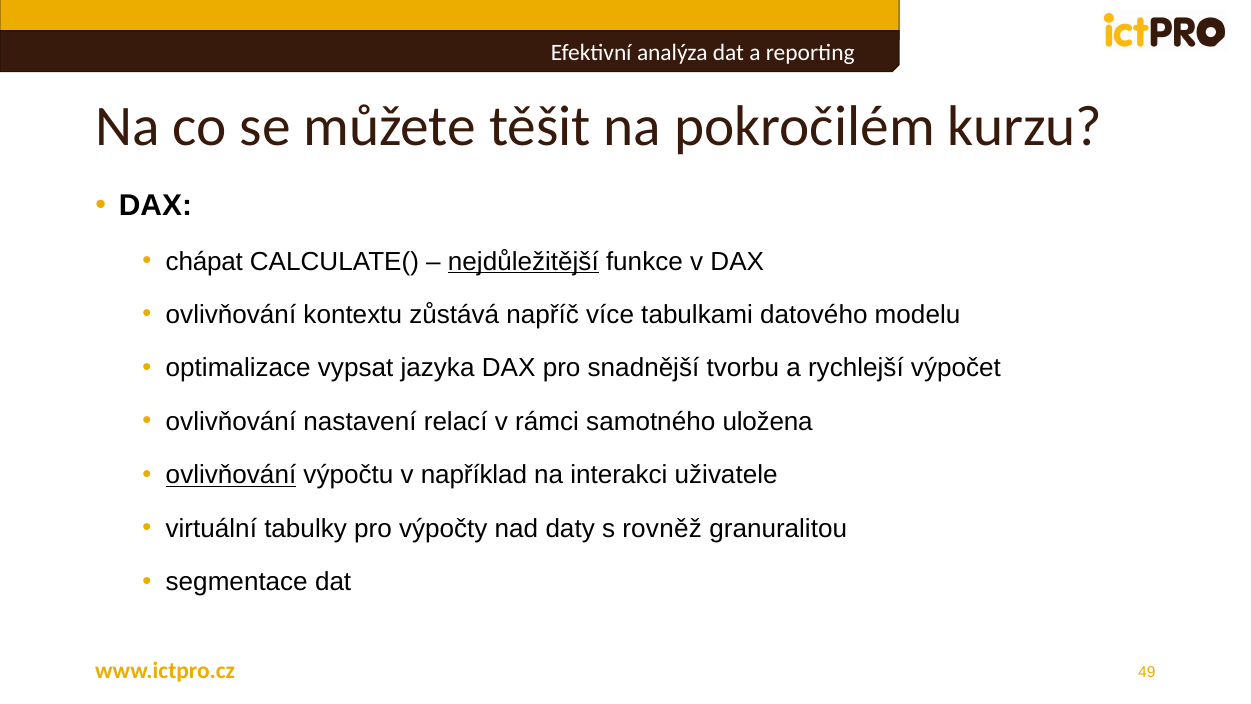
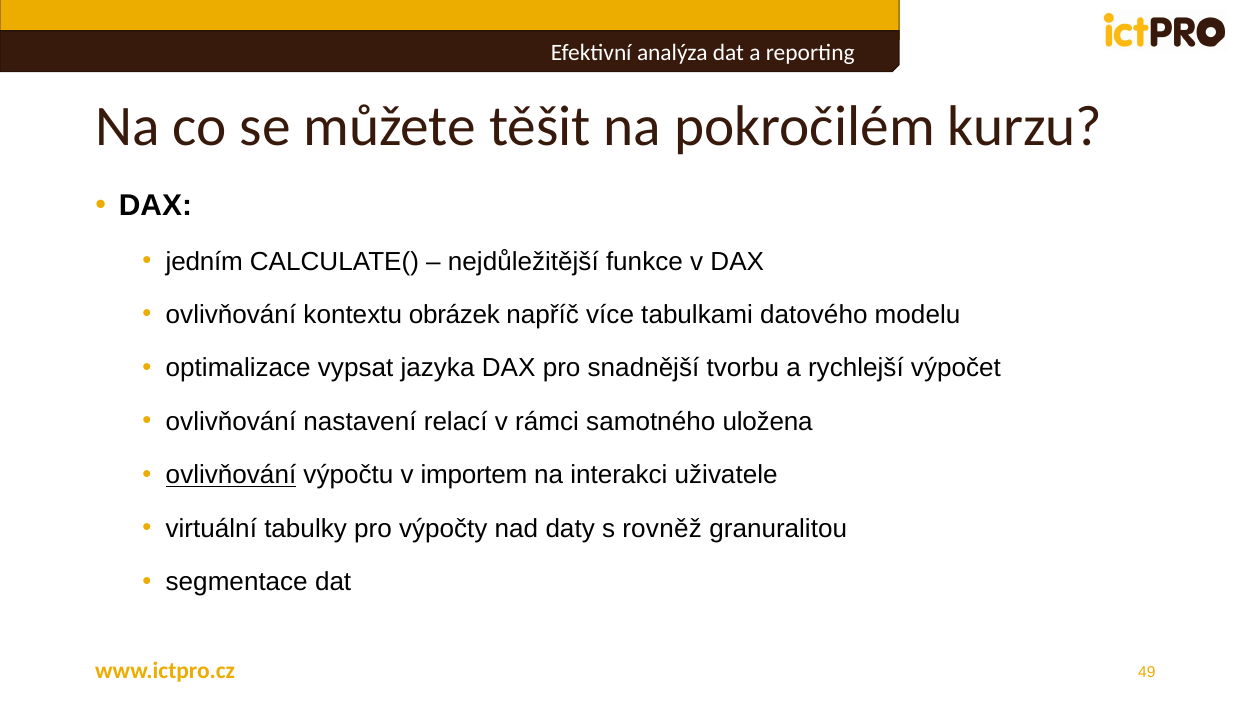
chápat: chápat -> jedním
nejdůležitější underline: present -> none
zůstává: zůstává -> obrázek
například: například -> importem
